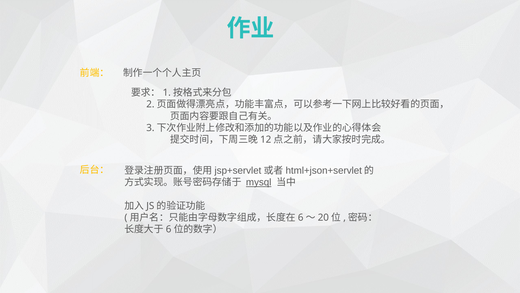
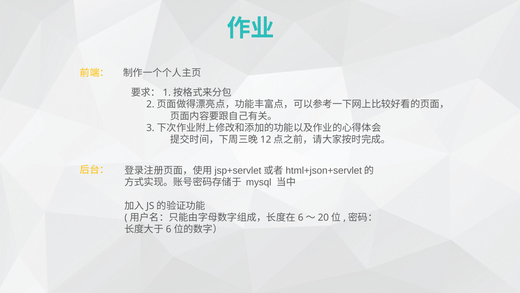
mysql underline: present -> none
